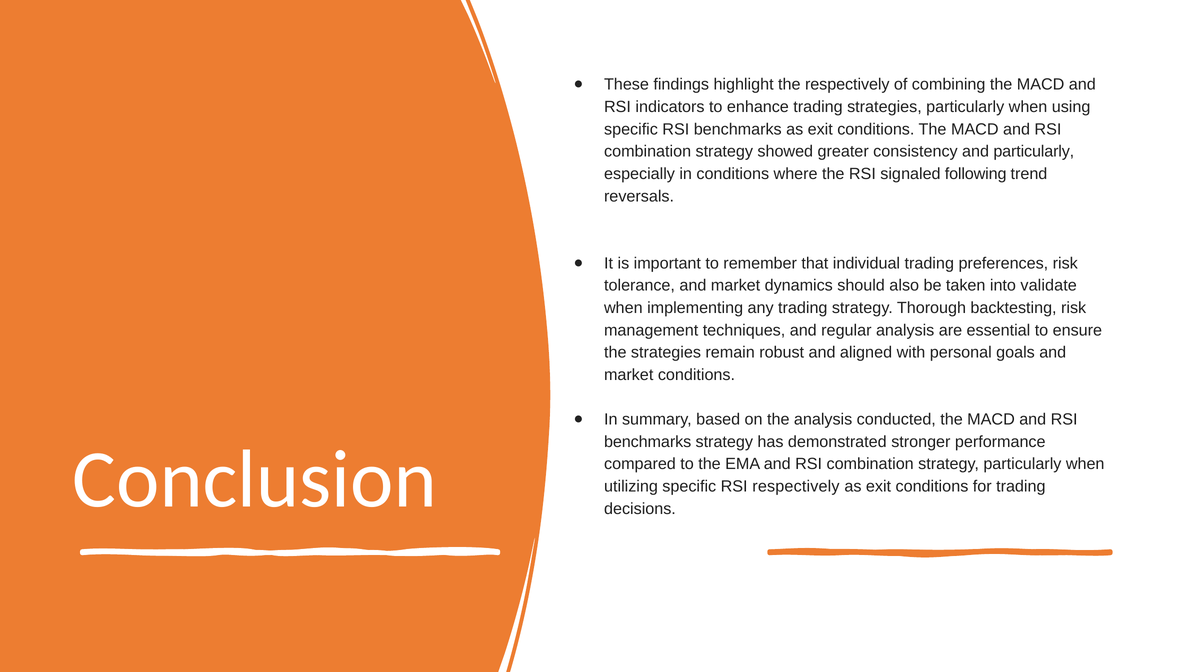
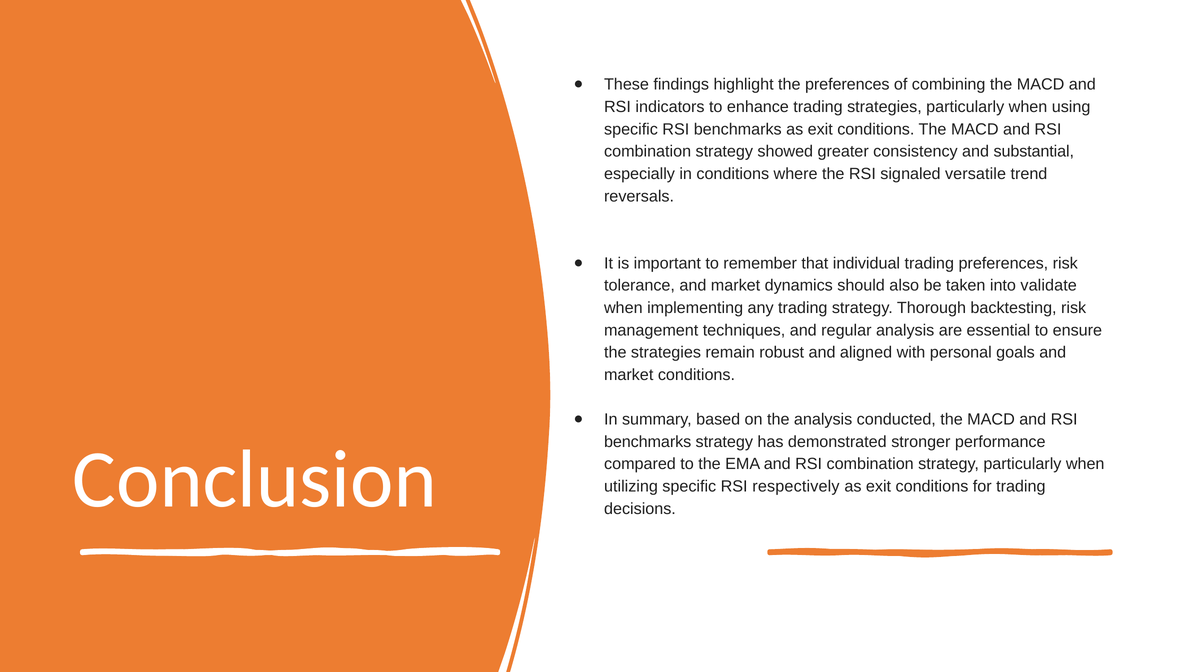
the respectively: respectively -> preferences
and particularly: particularly -> substantial
following: following -> versatile
